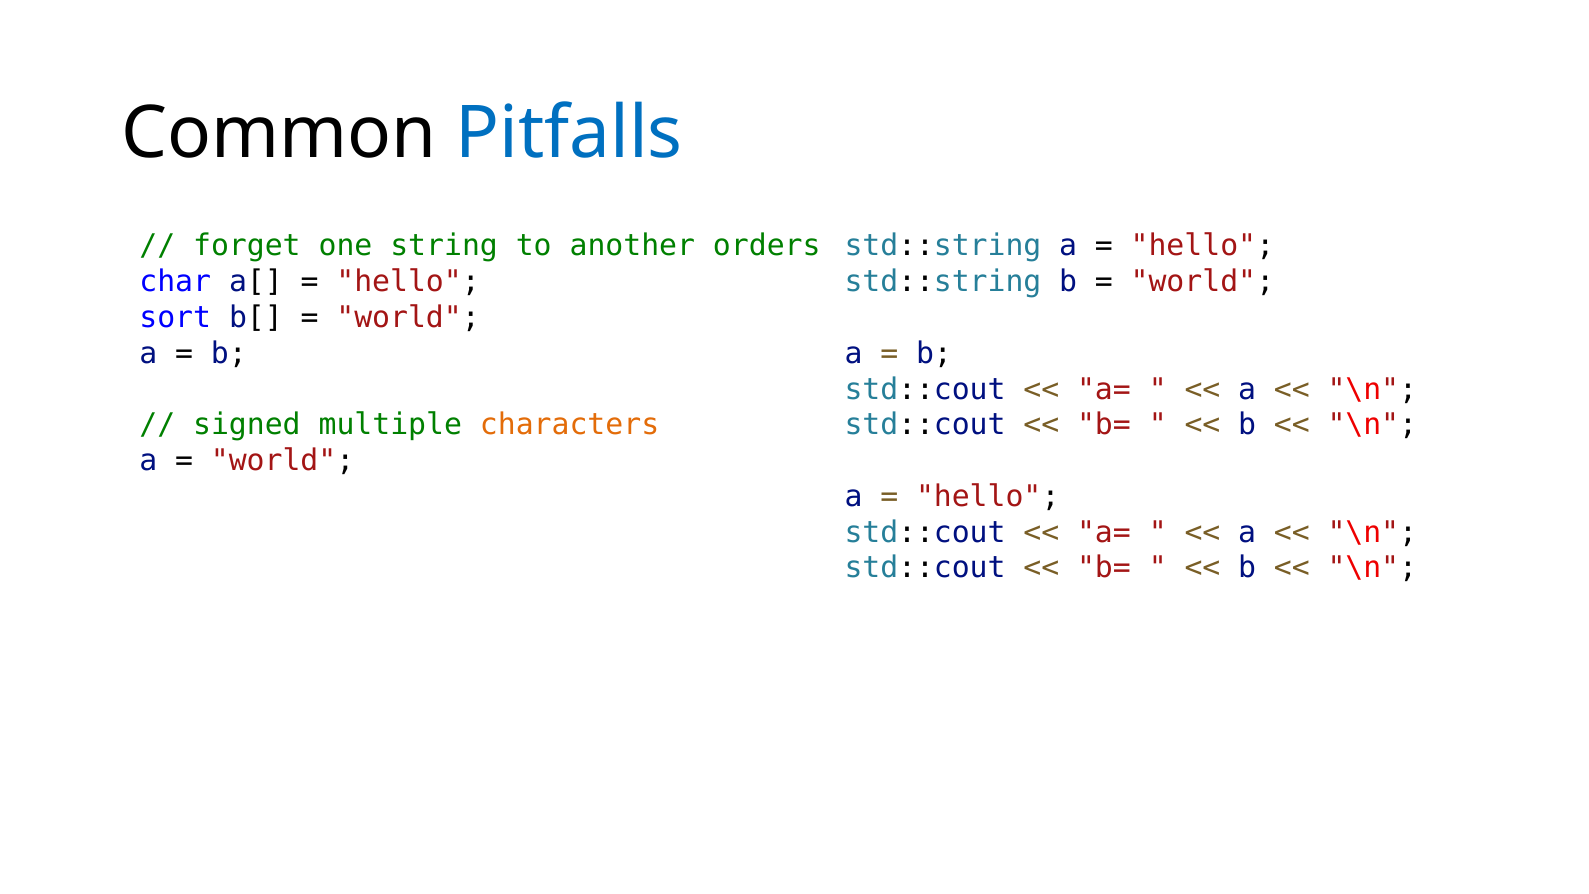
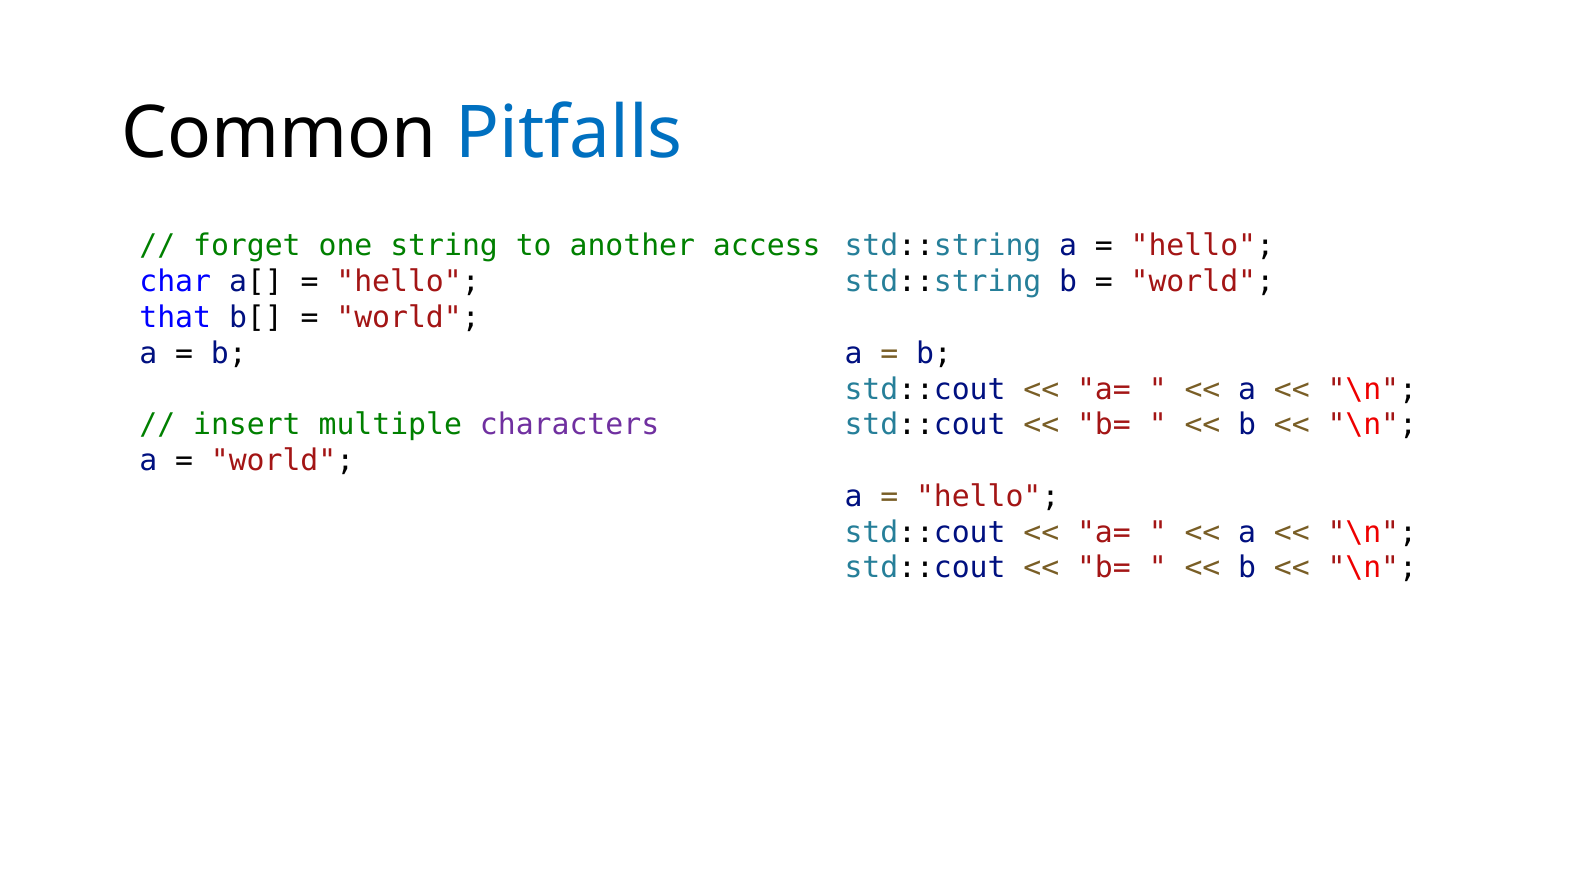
orders: orders -> access
sort: sort -> that
signed: signed -> insert
characters colour: orange -> purple
